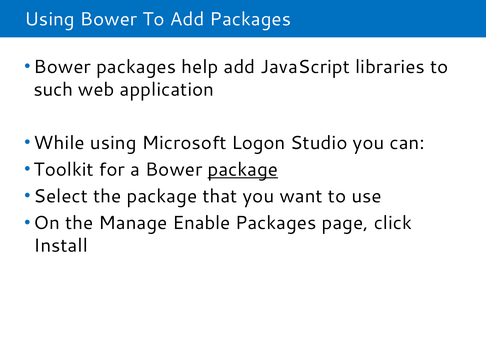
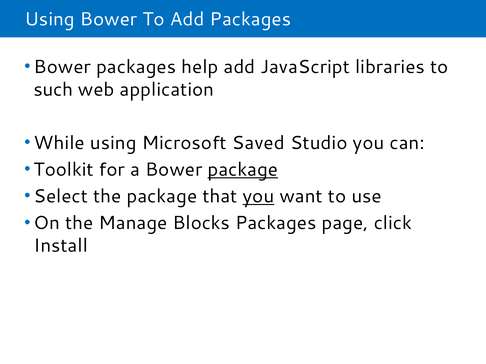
Logon: Logon -> Saved
you at (258, 197) underline: none -> present
Enable: Enable -> Blocks
